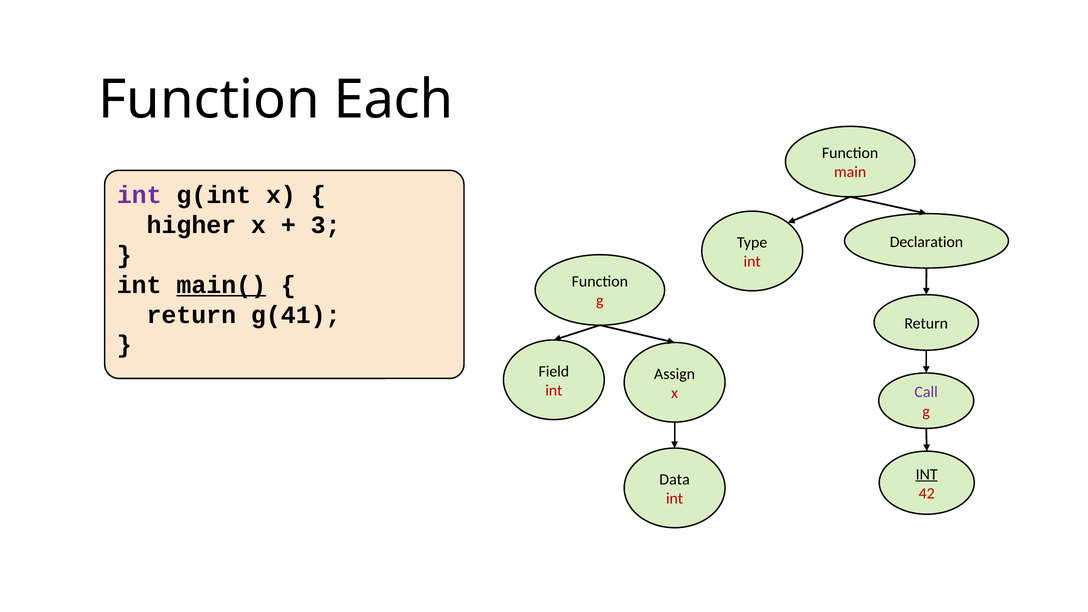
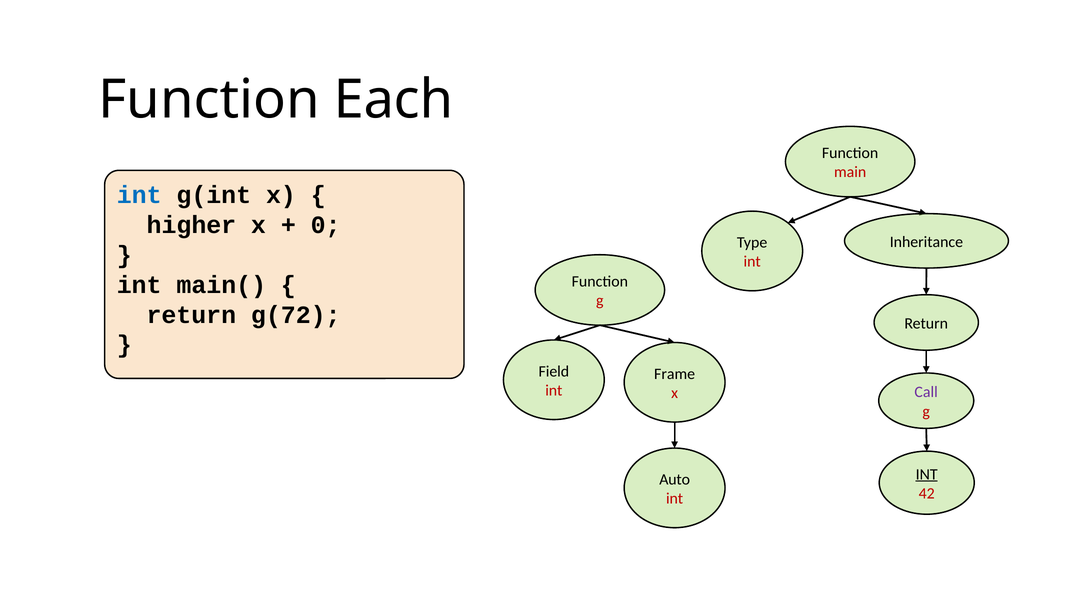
int at (139, 195) colour: purple -> blue
3: 3 -> 0
Declaration: Declaration -> Inheritance
main( underline: present -> none
g(41: g(41 -> g(72
Assign: Assign -> Frame
Data: Data -> Auto
